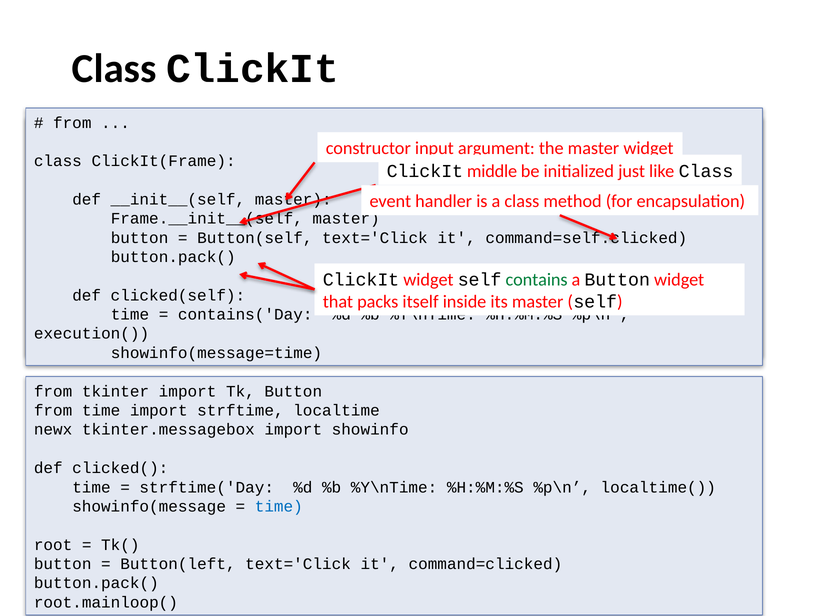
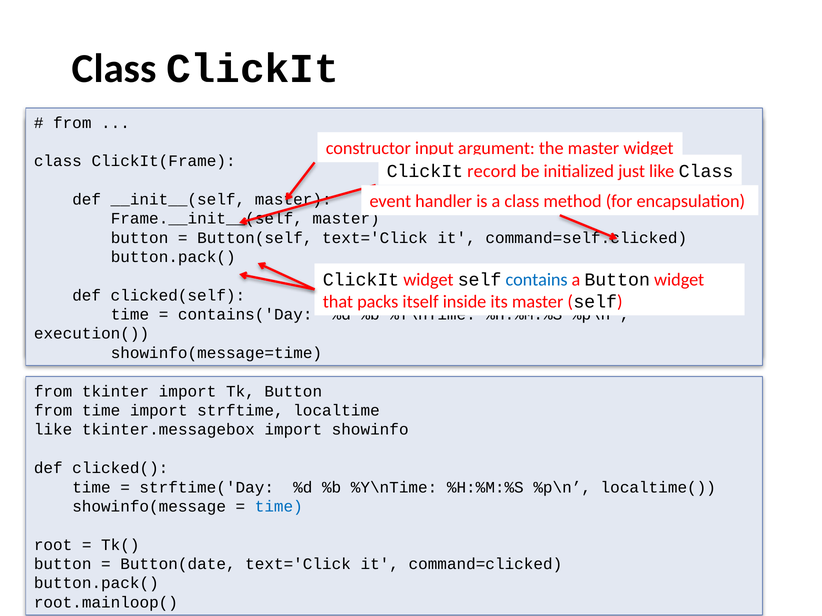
middle: middle -> record
contains colour: green -> blue
newx at (53, 430): newx -> like
Button(left: Button(left -> Button(date
